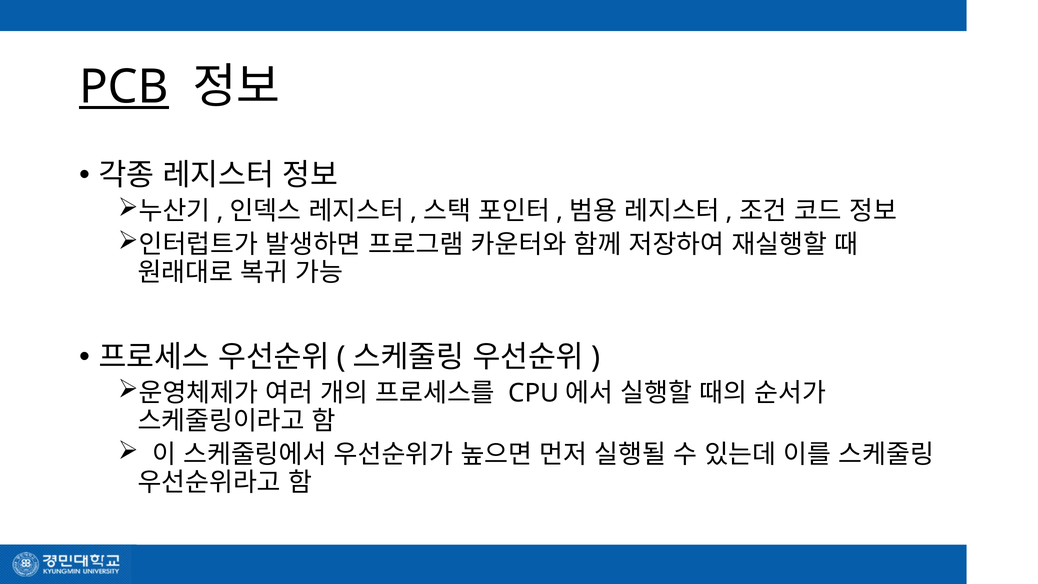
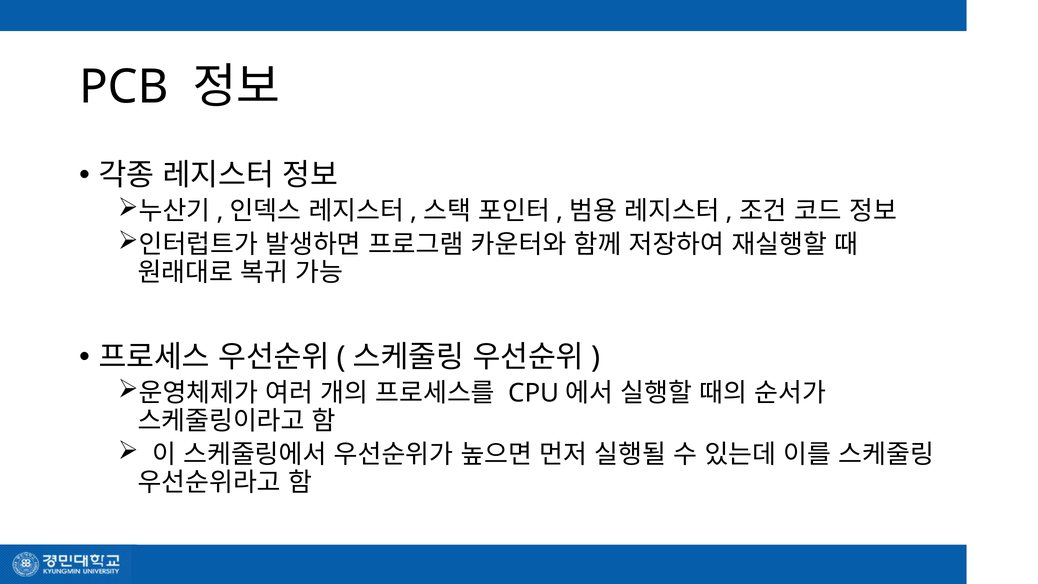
PCB underline: present -> none
